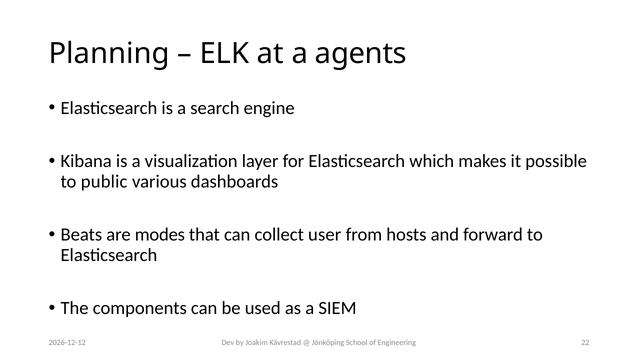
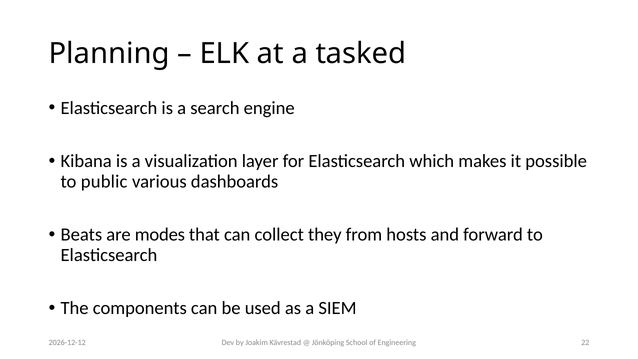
agents: agents -> tasked
user: user -> they
